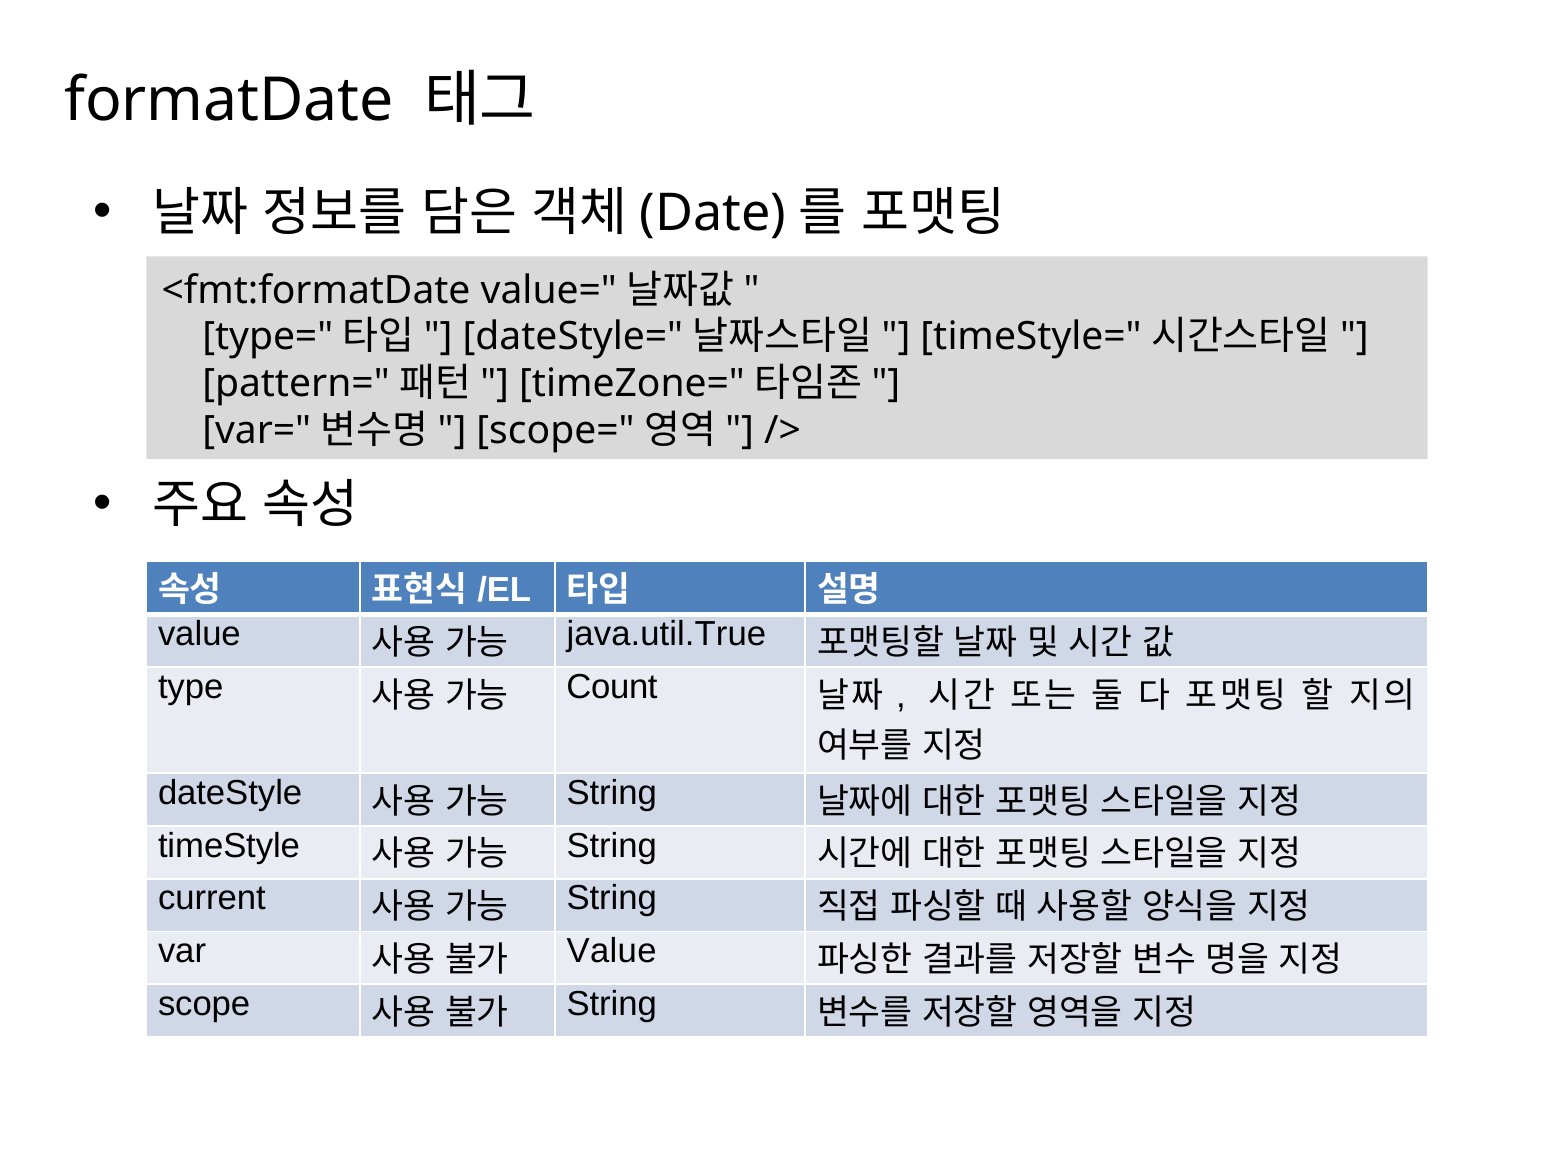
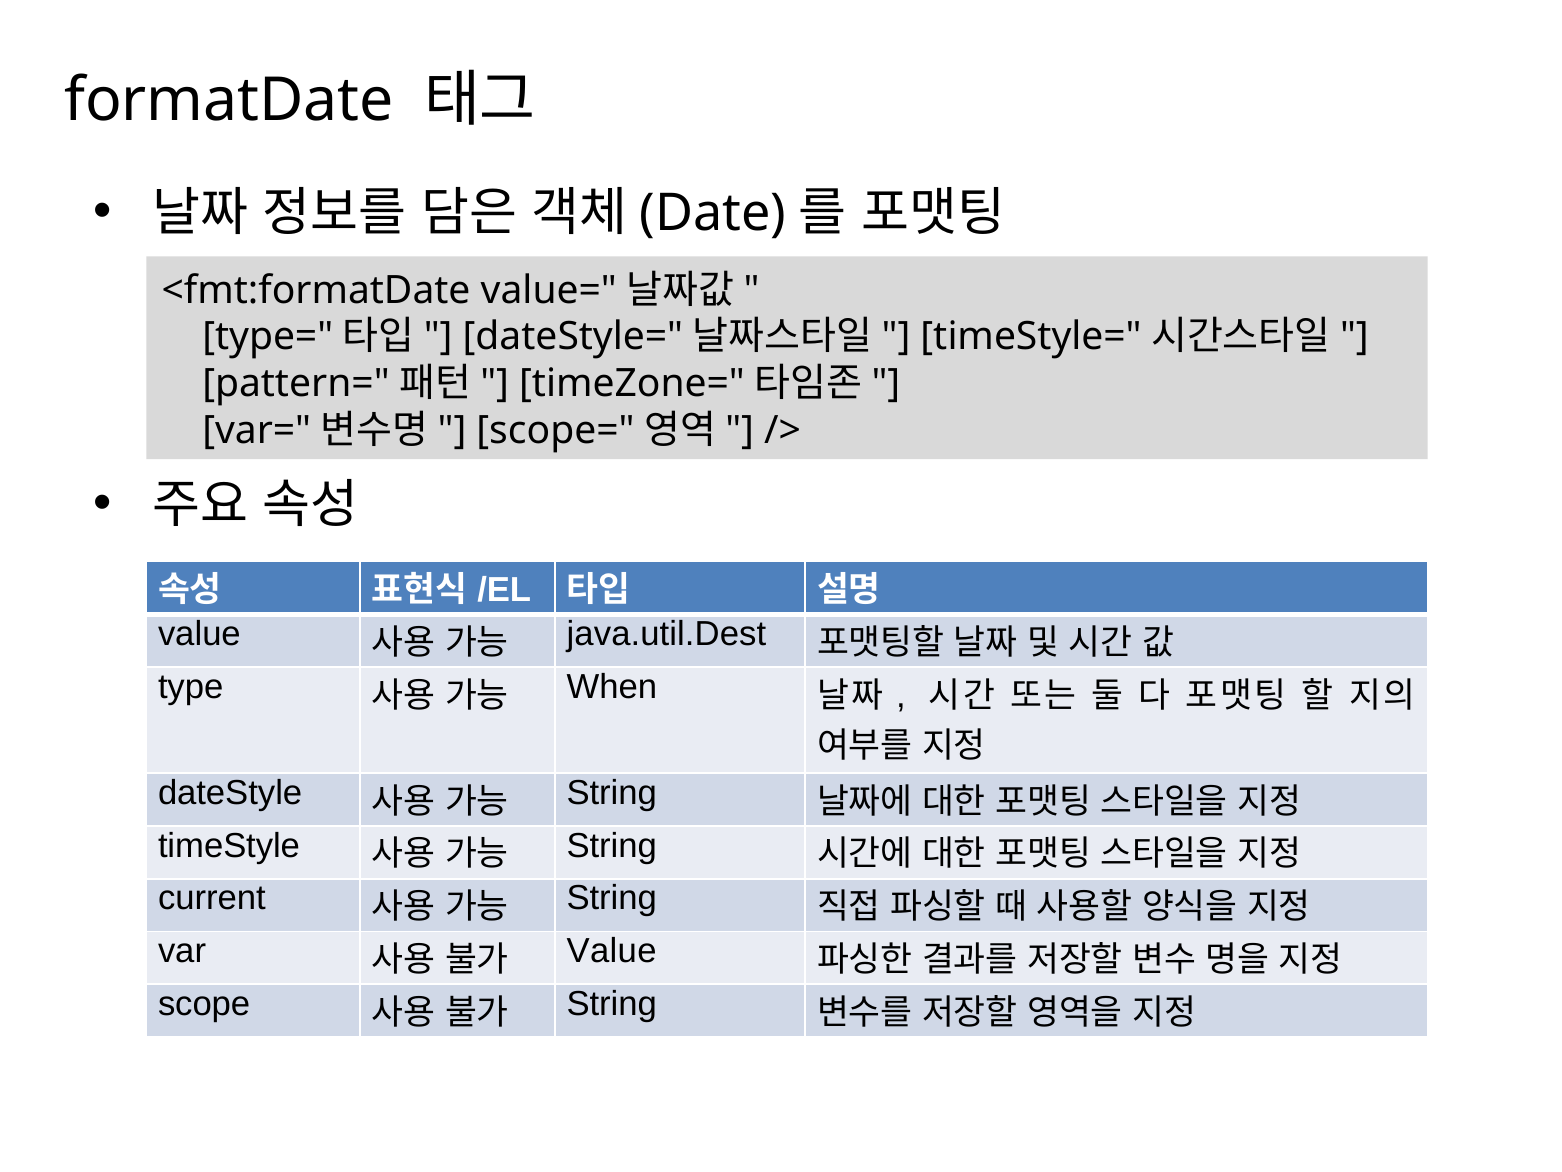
java.util.True: java.util.True -> java.util.Dest
Count: Count -> When
